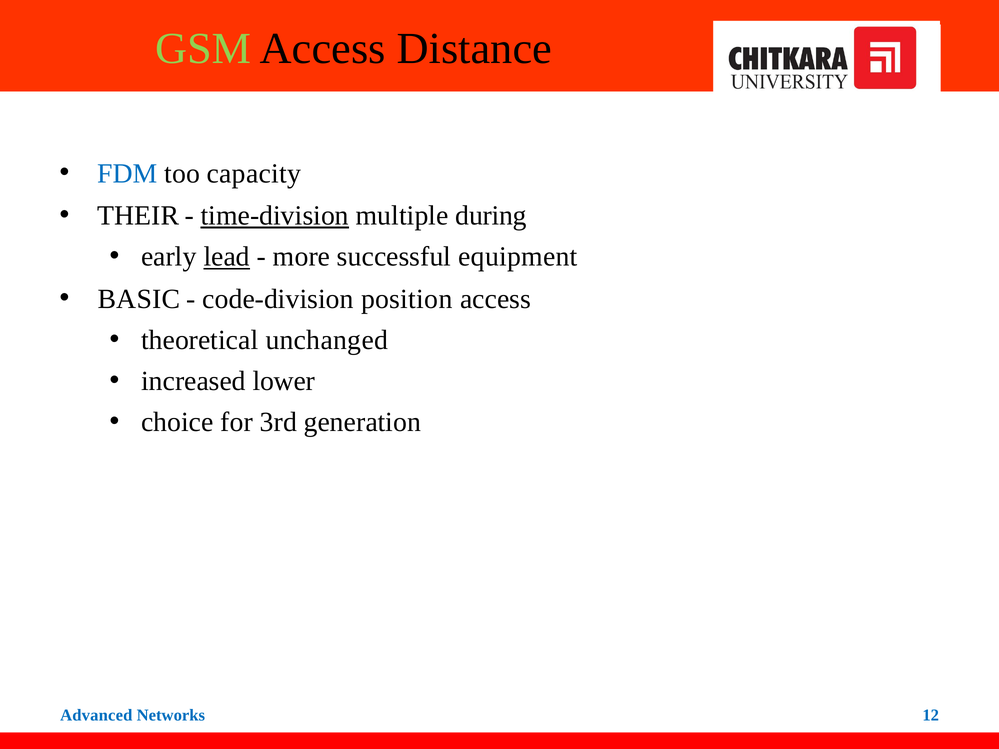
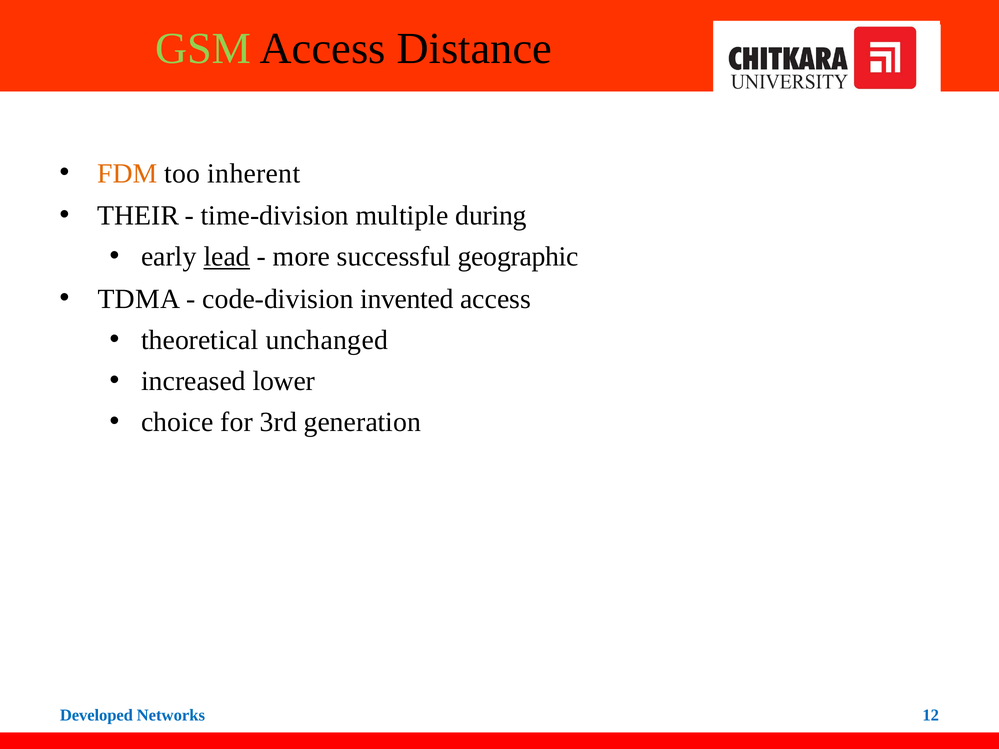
FDM colour: blue -> orange
capacity: capacity -> inherent
time-division underline: present -> none
equipment: equipment -> geographic
BASIC: BASIC -> TDMA
position: position -> invented
Advanced: Advanced -> Developed
